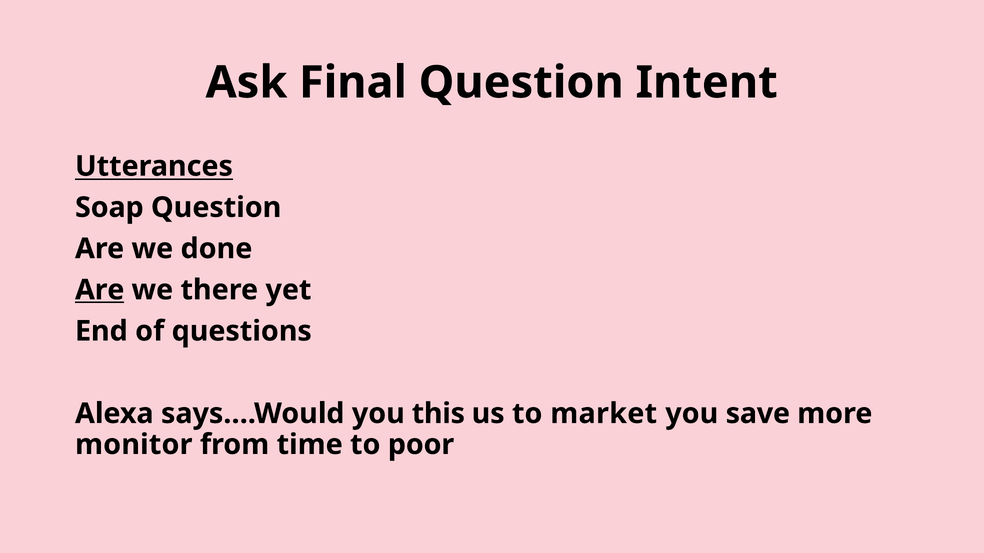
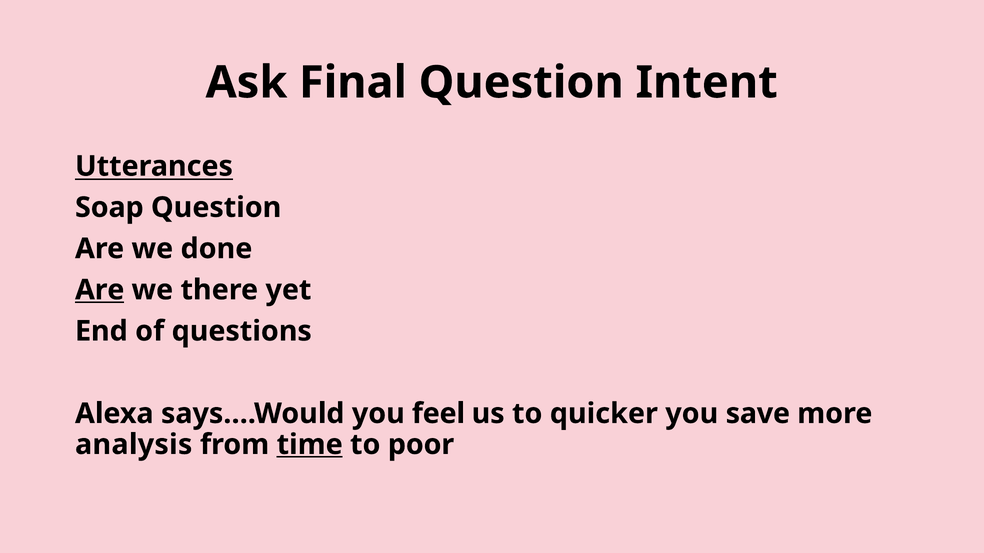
this: this -> feel
market: market -> quicker
monitor: monitor -> analysis
time underline: none -> present
